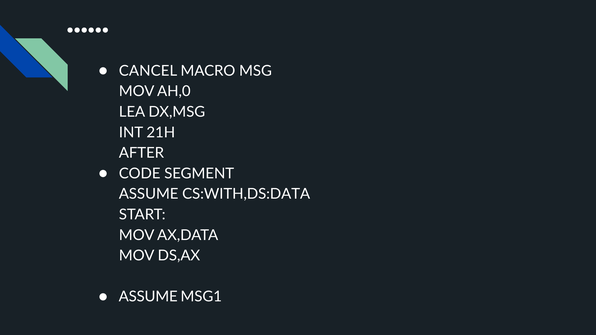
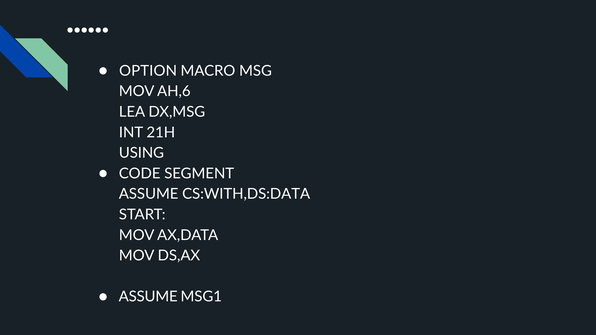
CANCEL: CANCEL -> OPTION
AH,0: AH,0 -> AH,6
AFTER: AFTER -> USING
